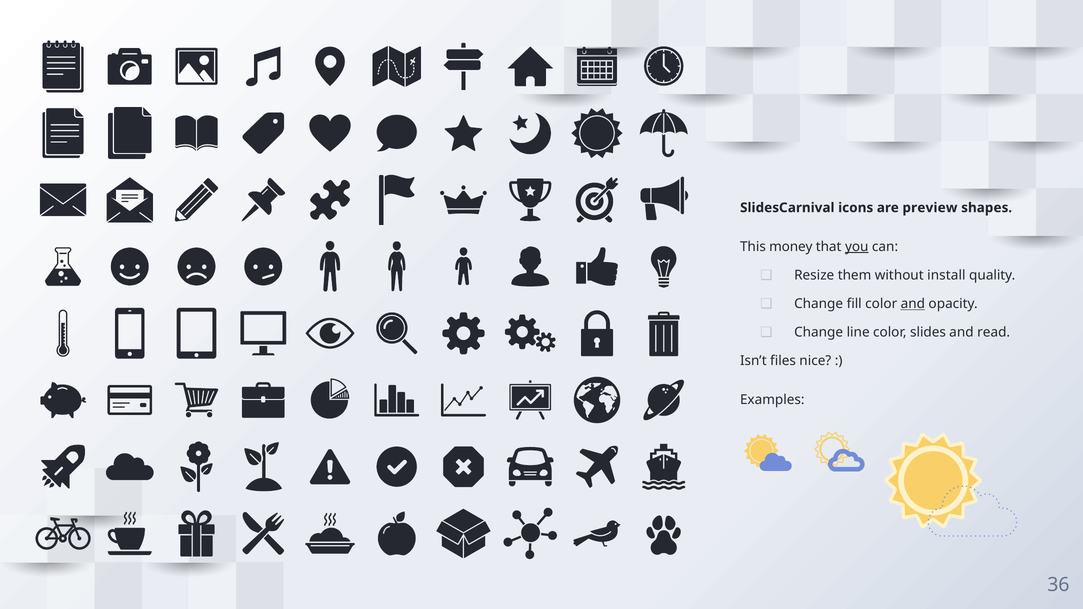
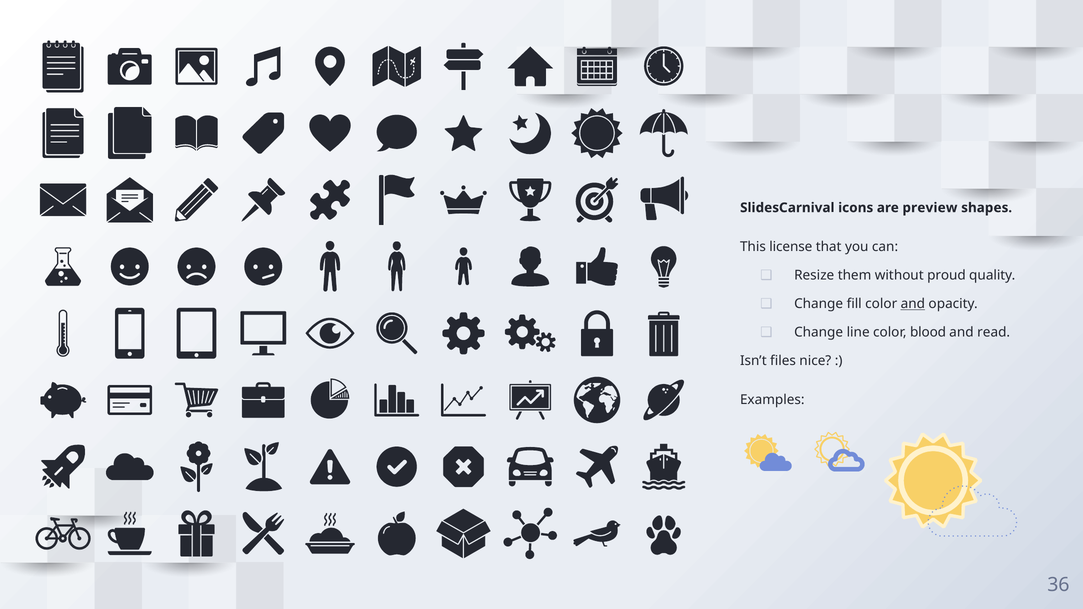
money: money -> license
you underline: present -> none
install: install -> proud
slides: slides -> blood
